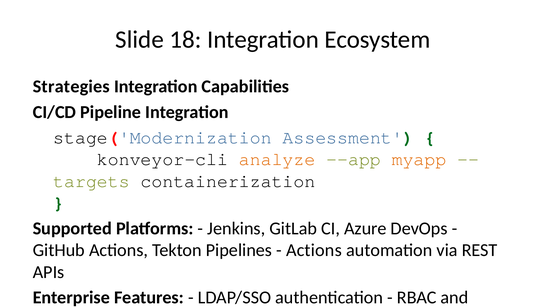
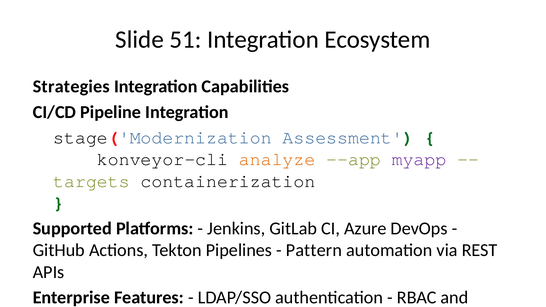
18: 18 -> 51
myapp colour: orange -> purple
Actions at (314, 250): Actions -> Pattern
